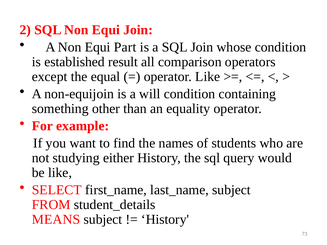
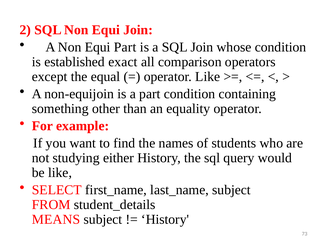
result: result -> exact
a will: will -> part
